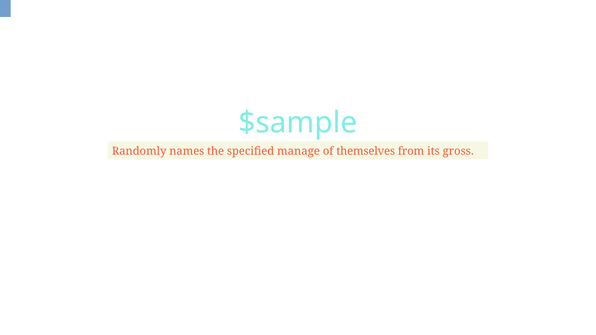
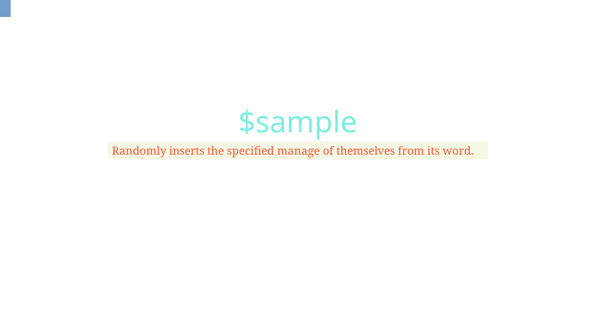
names: names -> inserts
gross: gross -> word
